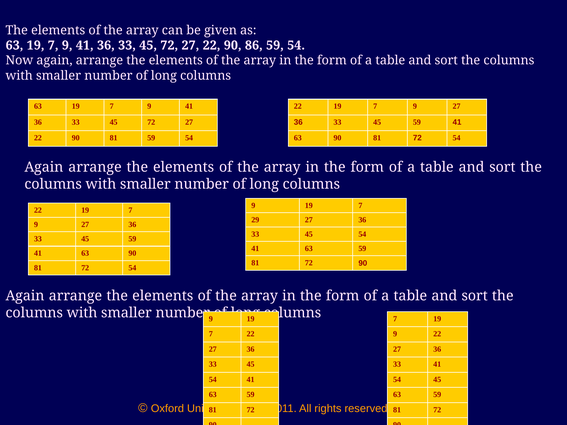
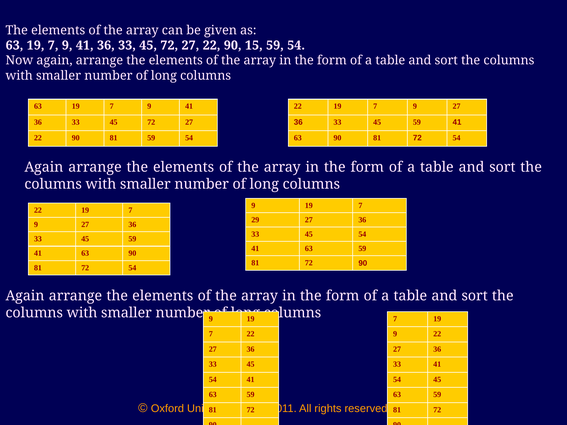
86: 86 -> 15
